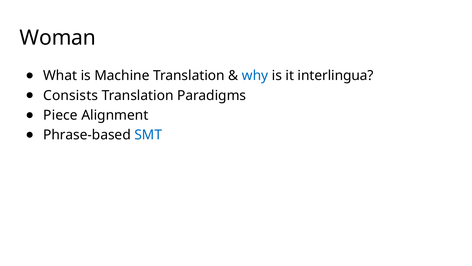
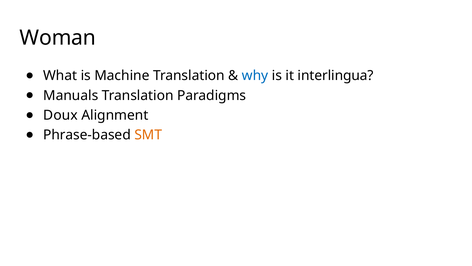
Consists: Consists -> Manuals
Piece: Piece -> Doux
SMT colour: blue -> orange
